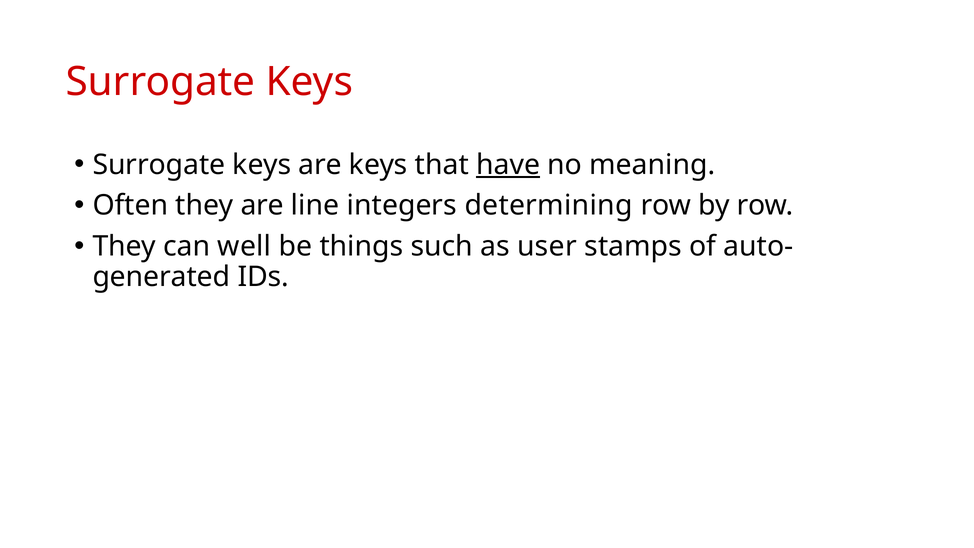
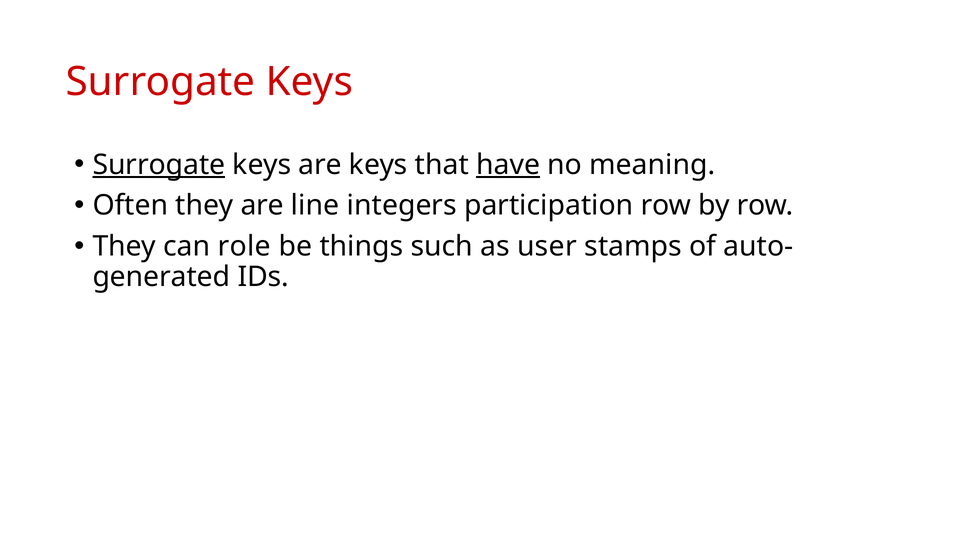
Surrogate at (159, 165) underline: none -> present
determining: determining -> participation
well: well -> role
